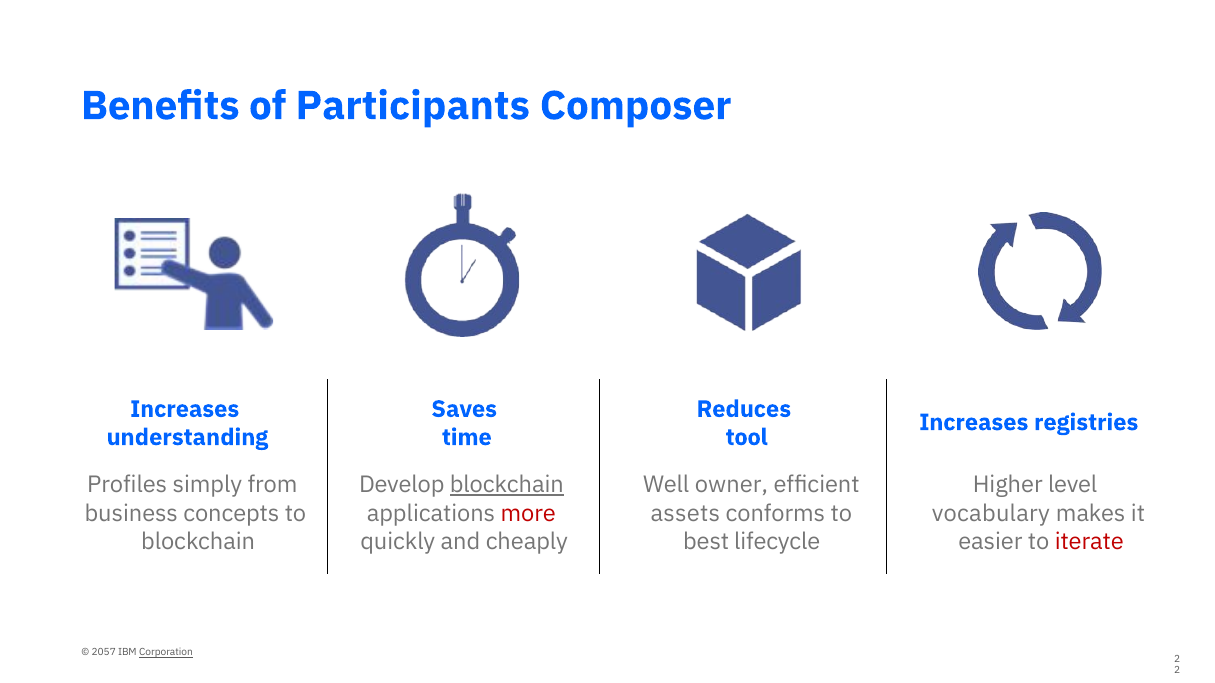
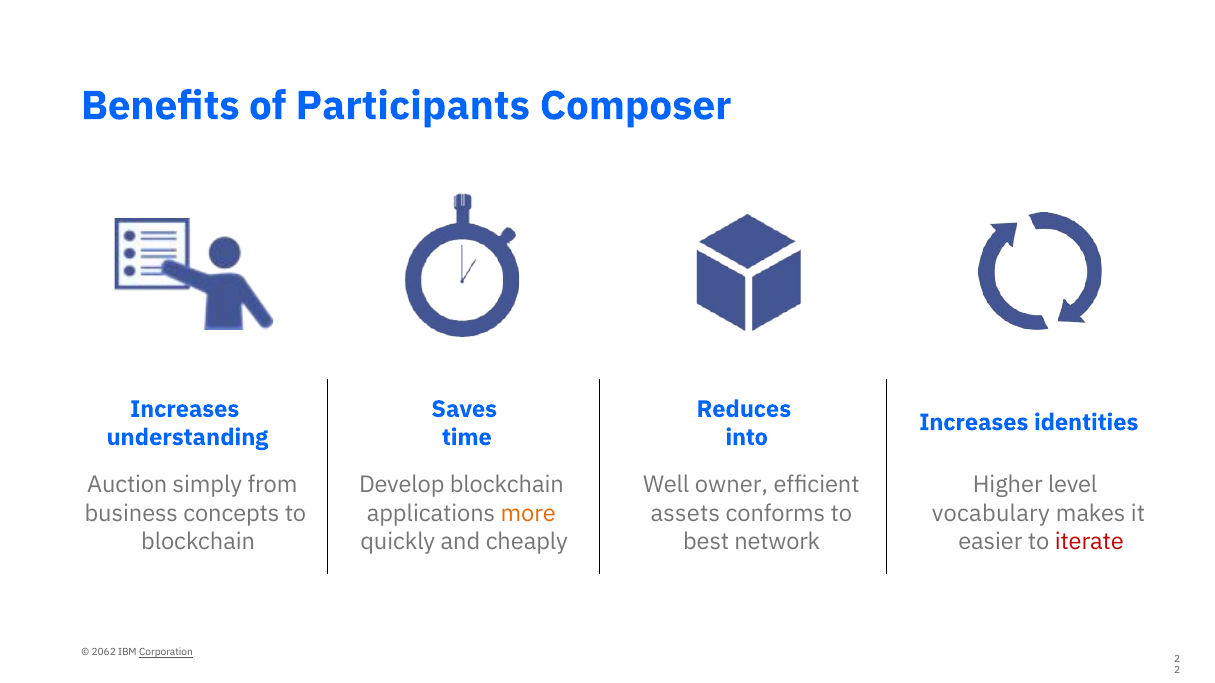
registries: registries -> identities
tool: tool -> into
Profiles: Profiles -> Auction
blockchain at (507, 485) underline: present -> none
more colour: red -> orange
lifecycle: lifecycle -> network
2057: 2057 -> 2062
